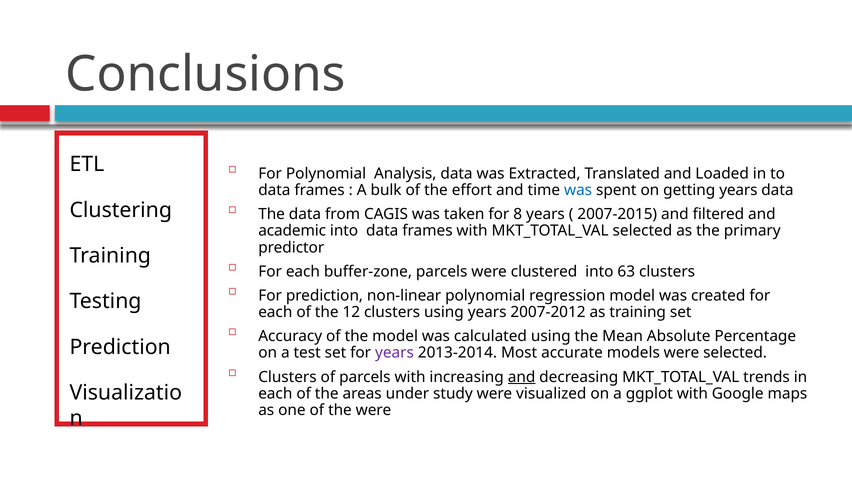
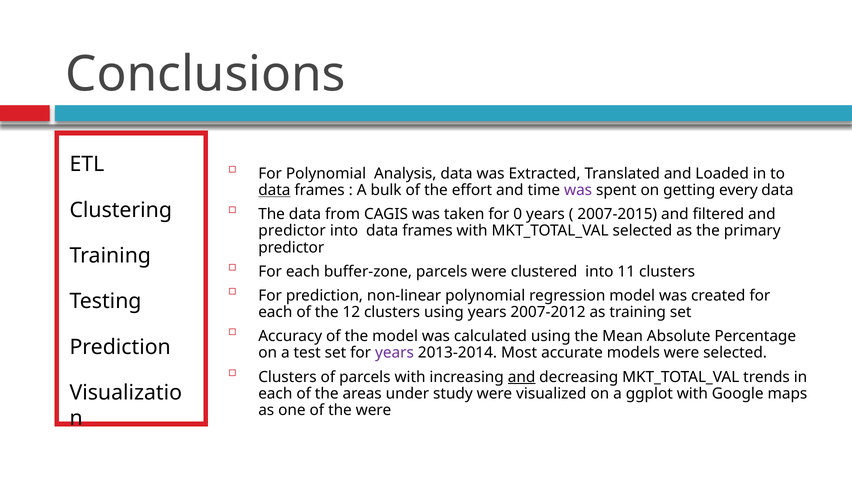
data at (274, 190) underline: none -> present
was at (578, 190) colour: blue -> purple
getting years: years -> every
8: 8 -> 0
academic at (292, 231): academic -> predictor
63: 63 -> 11
